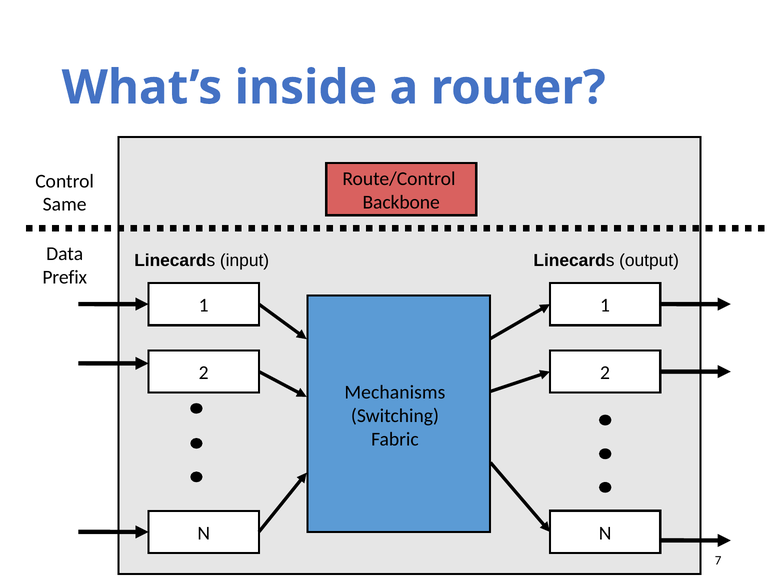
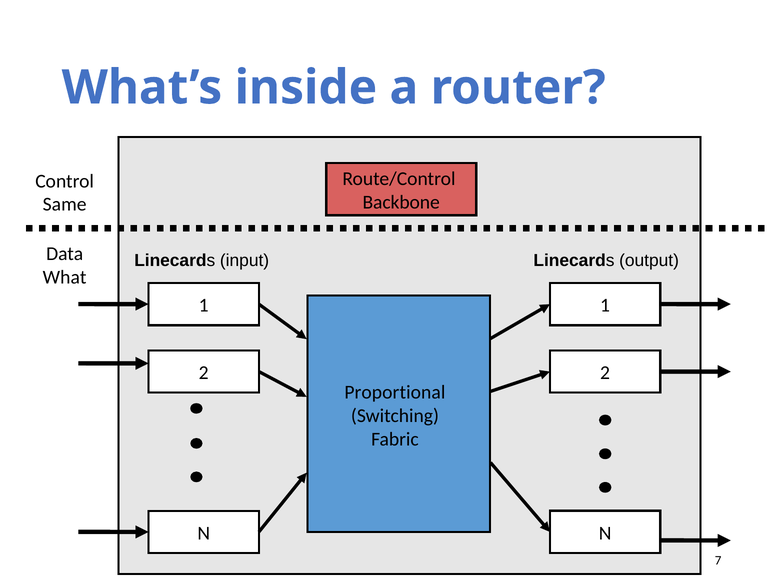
Prefix: Prefix -> What
Mechanisms: Mechanisms -> Proportional
